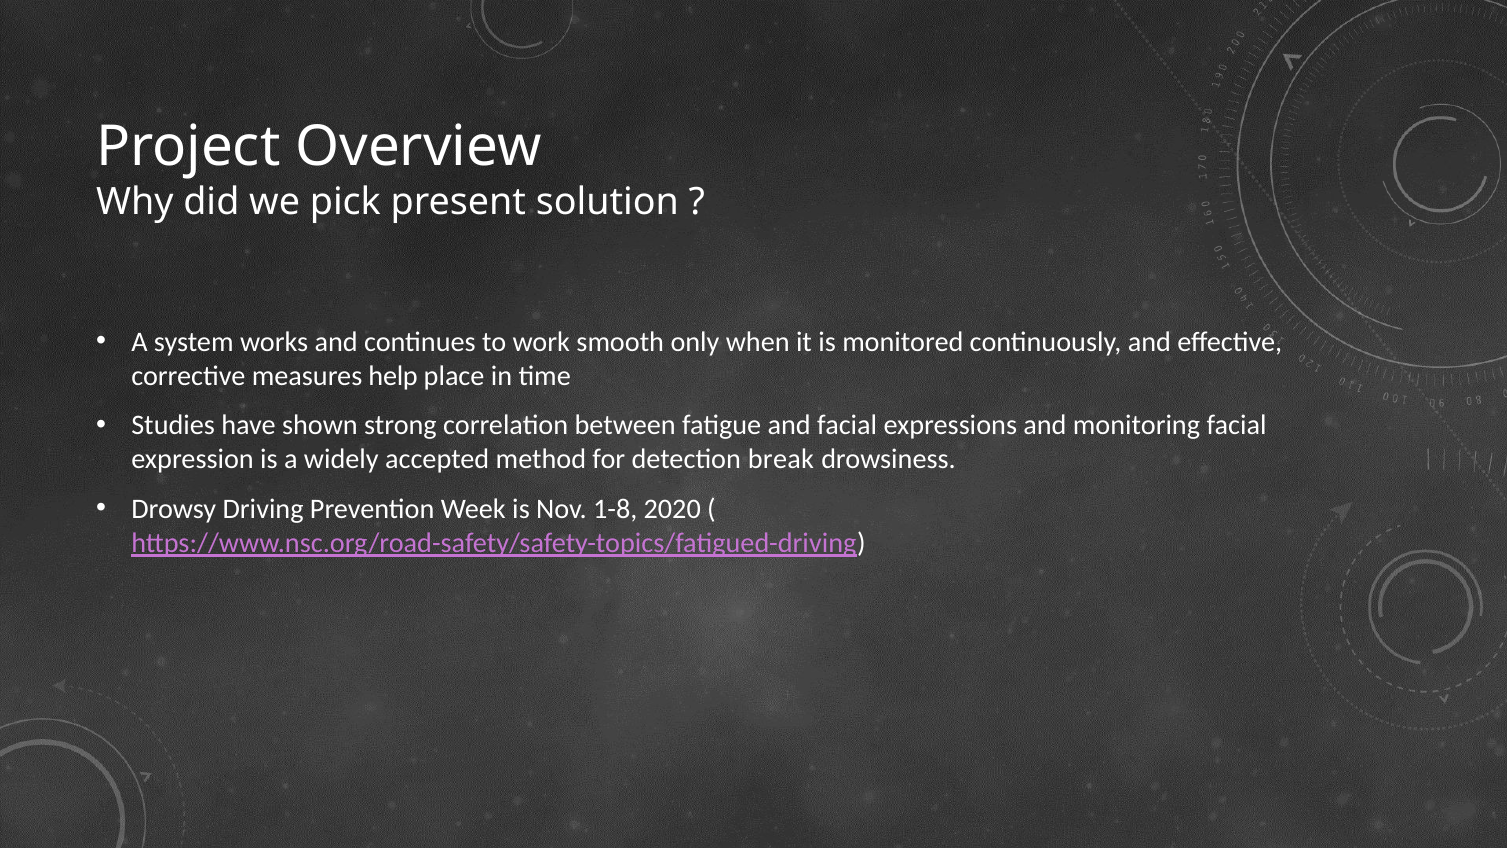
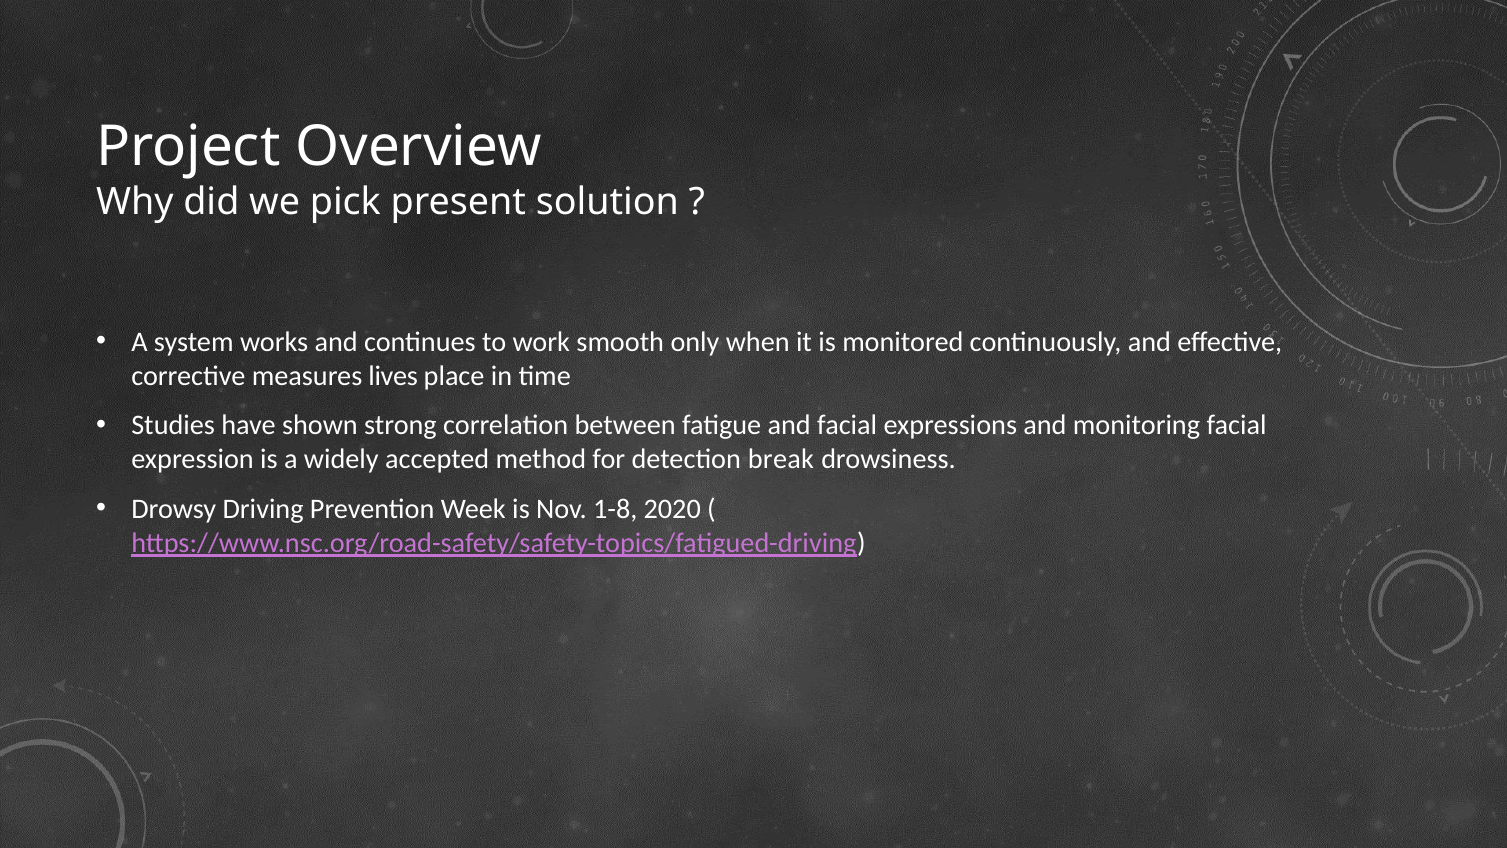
help: help -> lives
